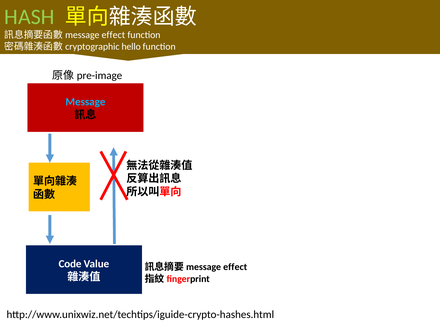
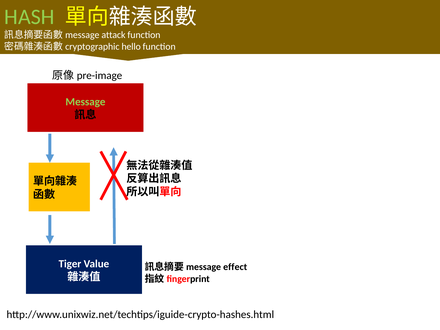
effect at (113, 35): effect -> attack
Message colour: light blue -> light green
Code: Code -> Tiger
